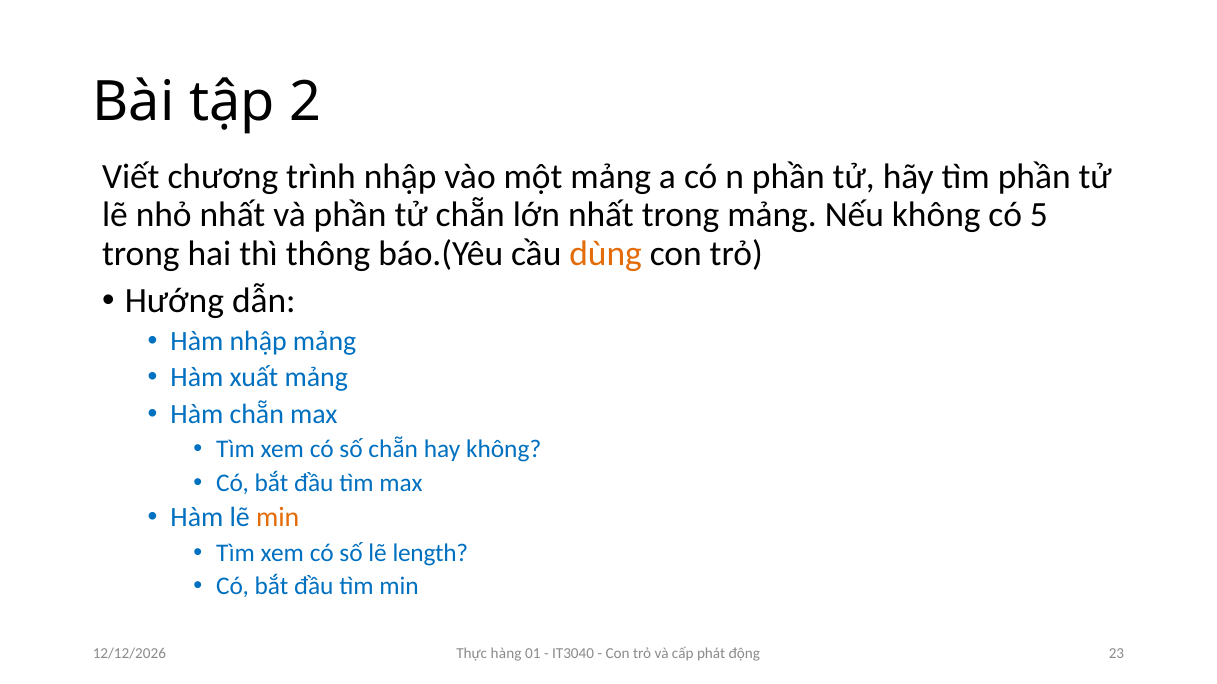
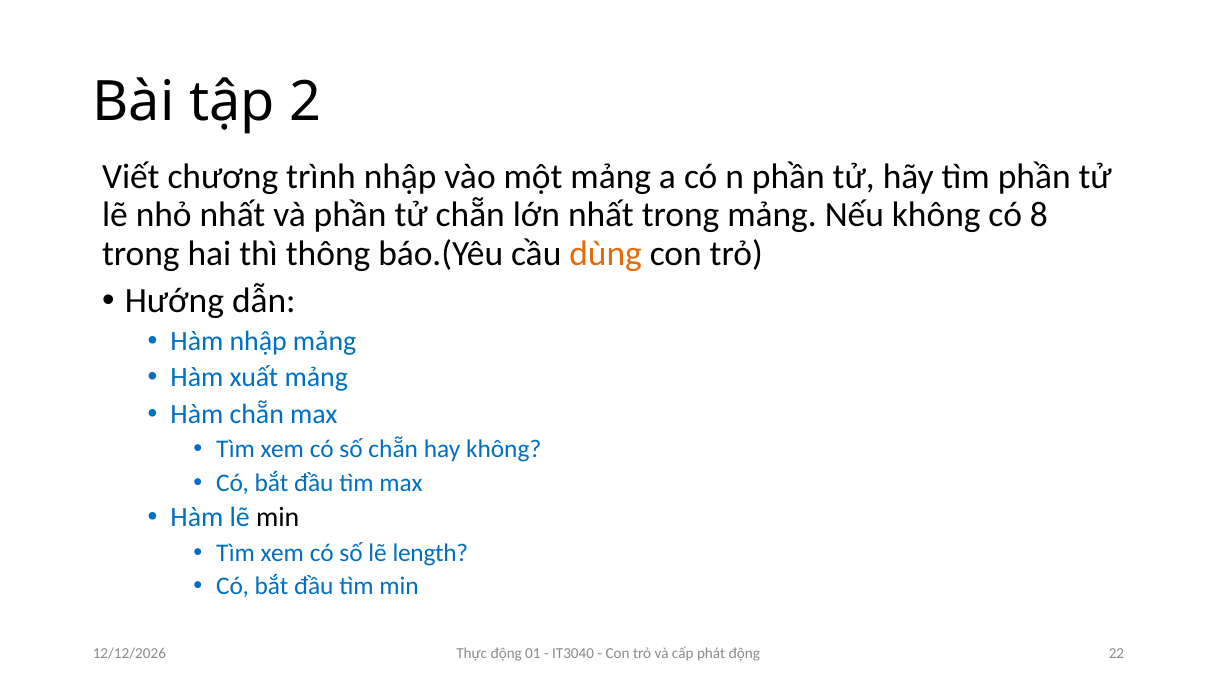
5: 5 -> 8
min at (278, 518) colour: orange -> black
Thực hàng: hàng -> động
23: 23 -> 22
